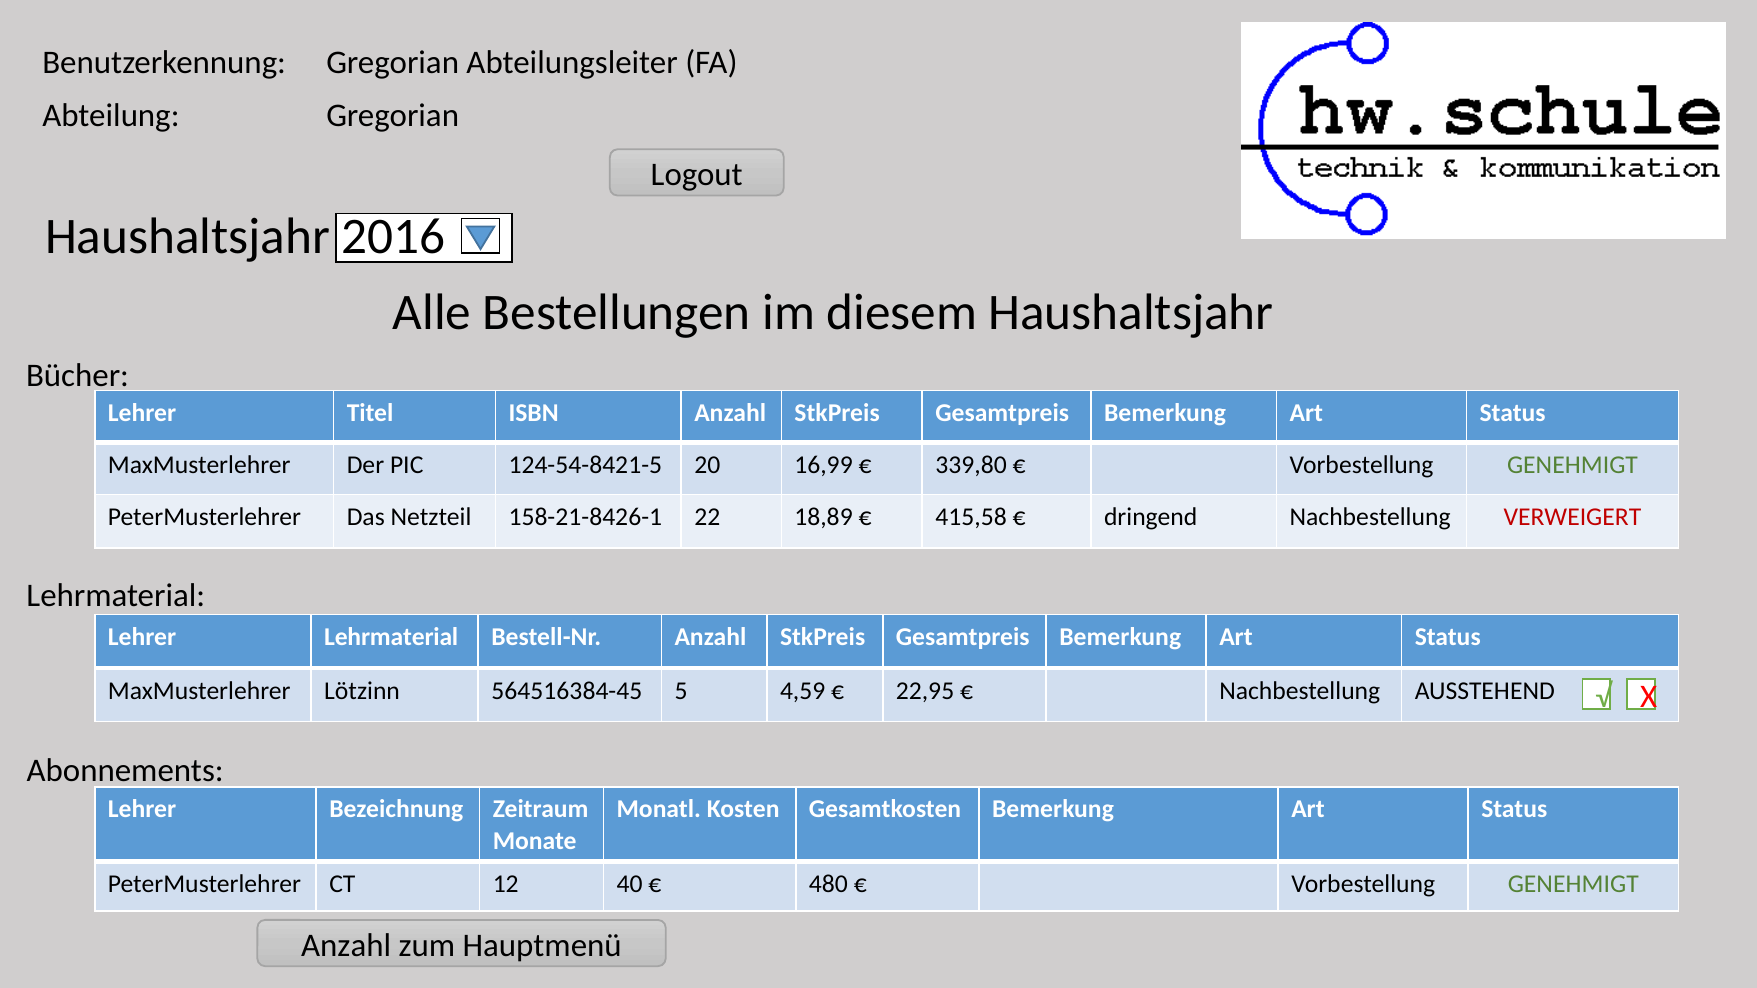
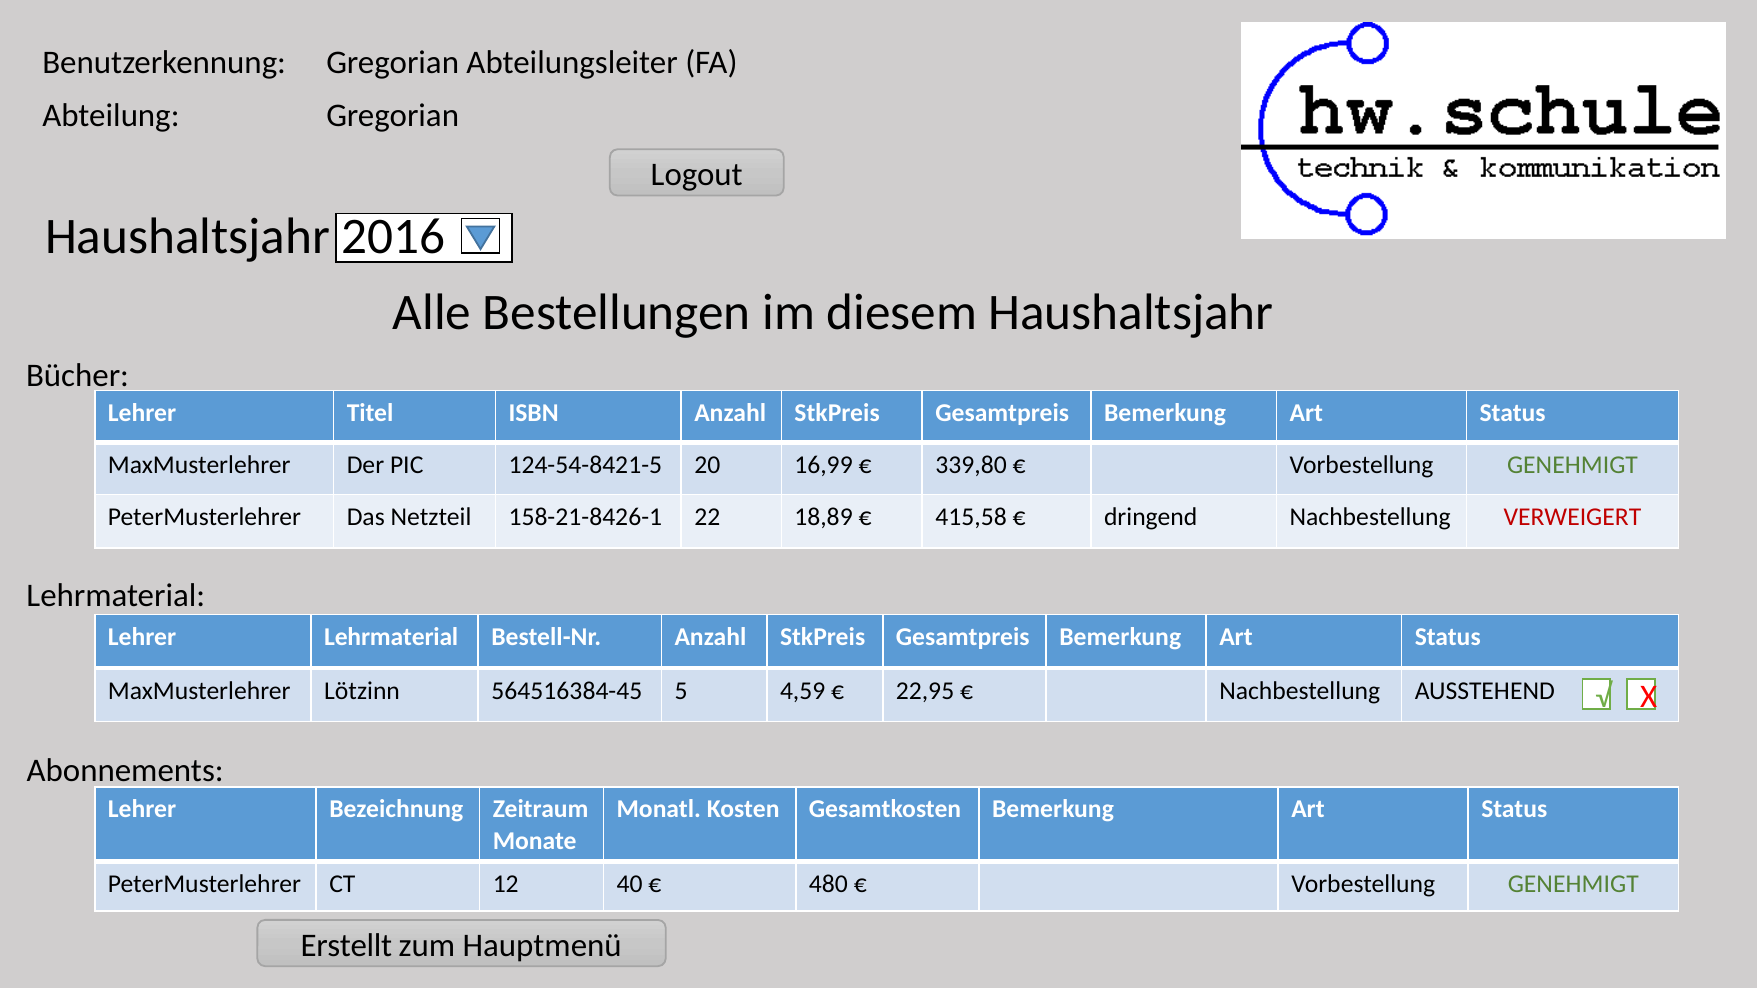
Anzahl at (346, 946): Anzahl -> Erstellt
